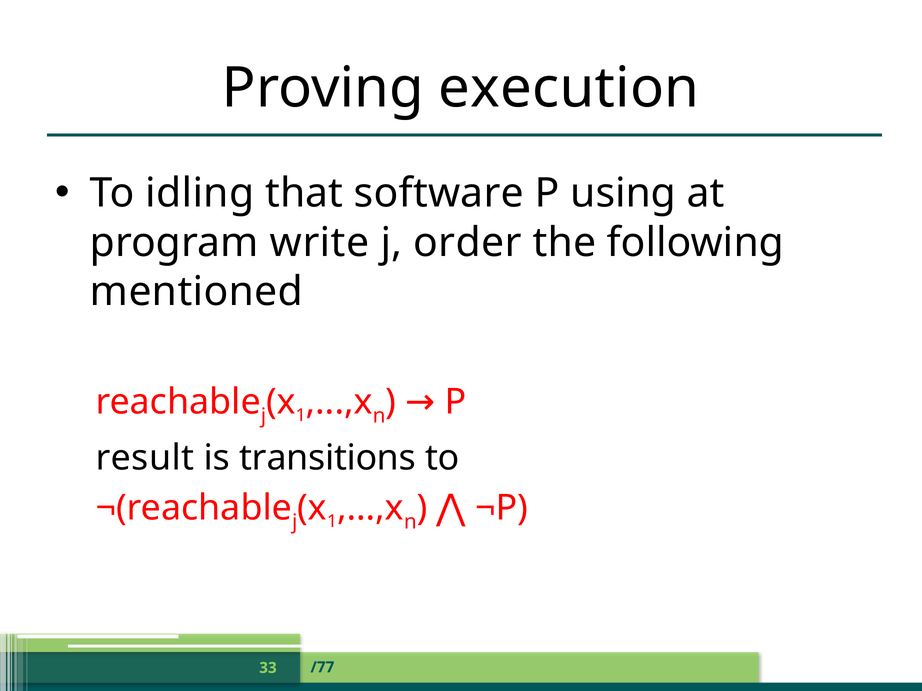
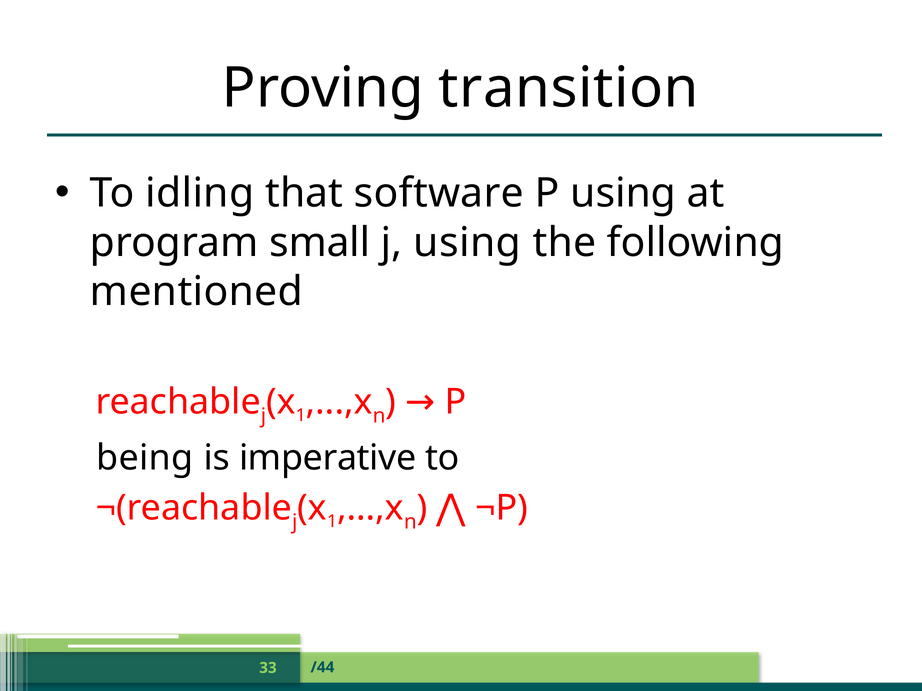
execution: execution -> transition
write: write -> small
j order: order -> using
result: result -> being
transitions: transitions -> imperative
/77: /77 -> /44
